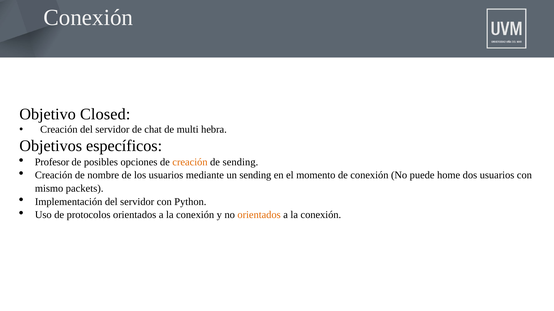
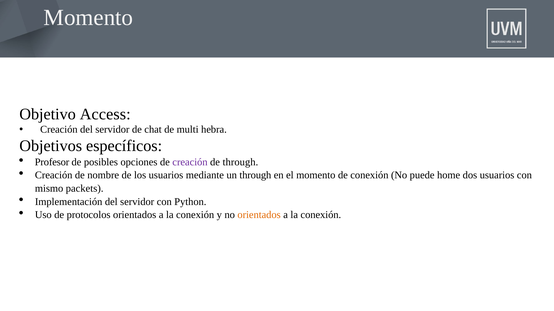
Conexión at (88, 18): Conexión -> Momento
Closed: Closed -> Access
creación at (190, 162) colour: orange -> purple
de sending: sending -> through
un sending: sending -> through
